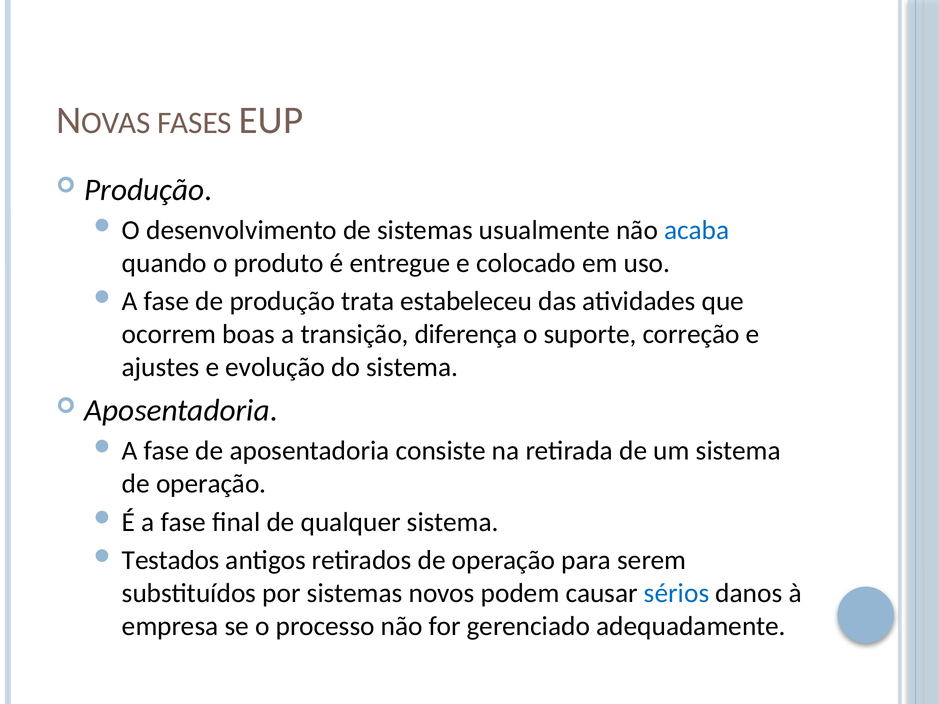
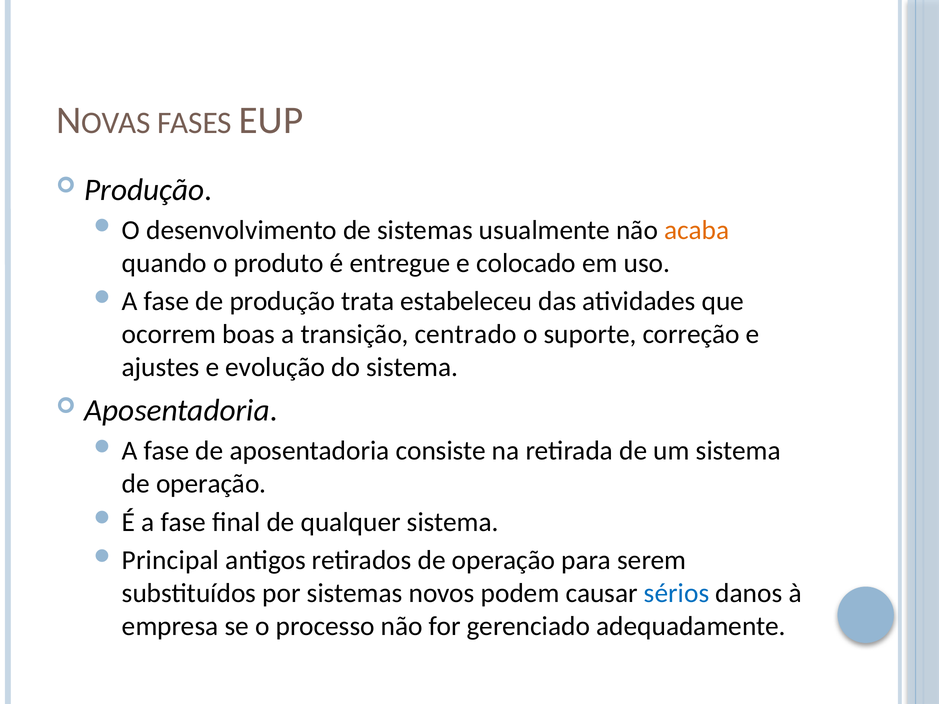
acaba colour: blue -> orange
diferença: diferença -> centrado
Testados: Testados -> Principal
